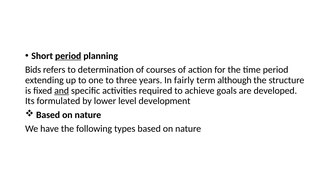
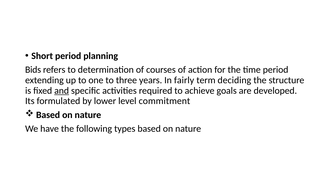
period at (68, 56) underline: present -> none
although: although -> deciding
development: development -> commitment
